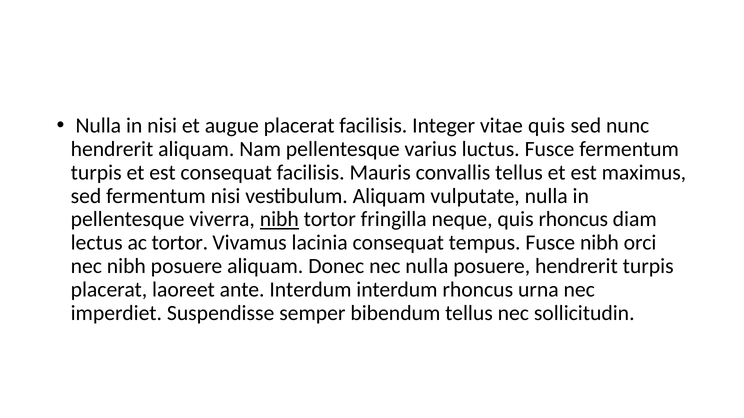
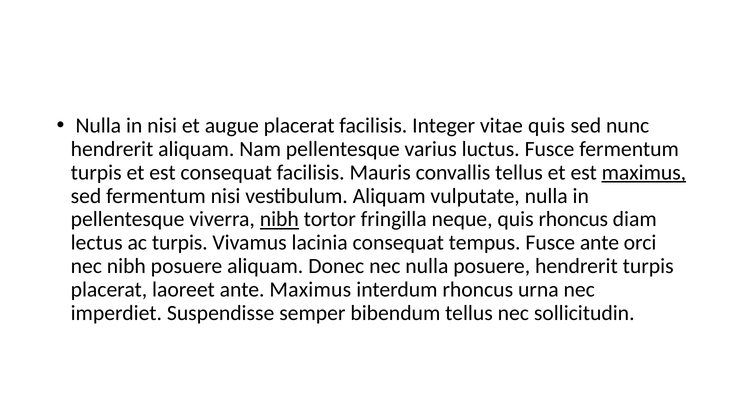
maximus at (644, 173) underline: none -> present
ac tortor: tortor -> turpis
Fusce nibh: nibh -> ante
ante Interdum: Interdum -> Maximus
